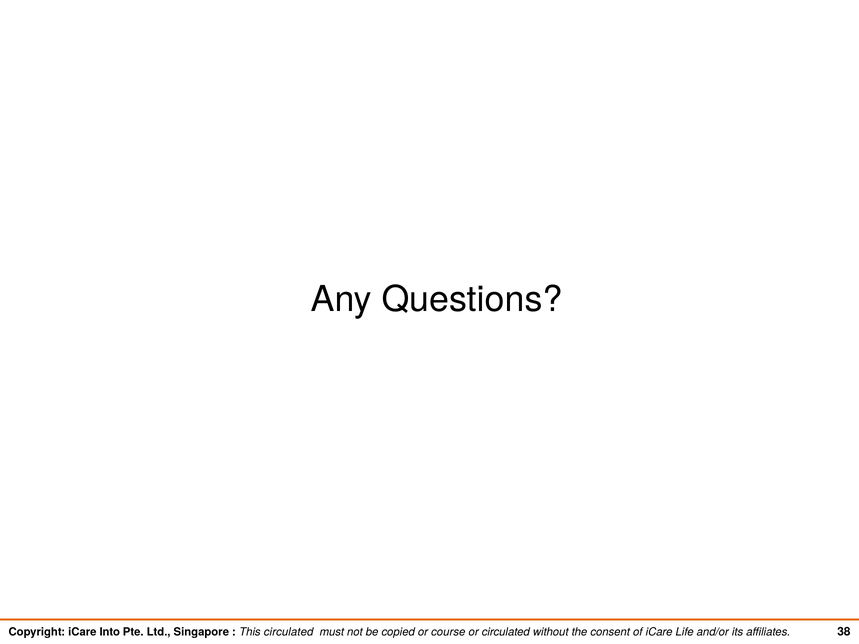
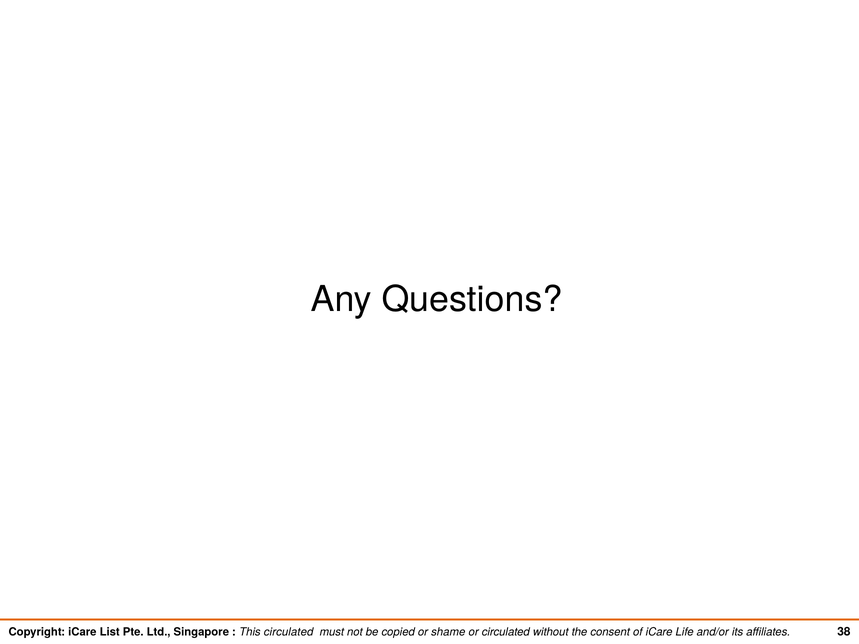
Into: Into -> List
course: course -> shame
